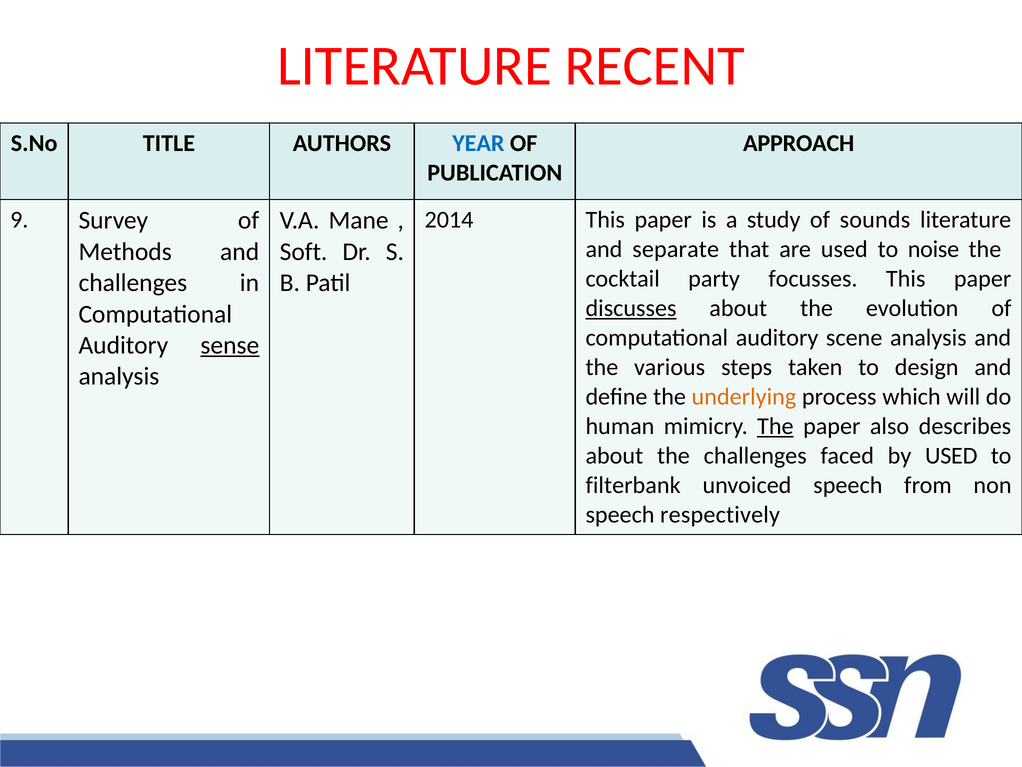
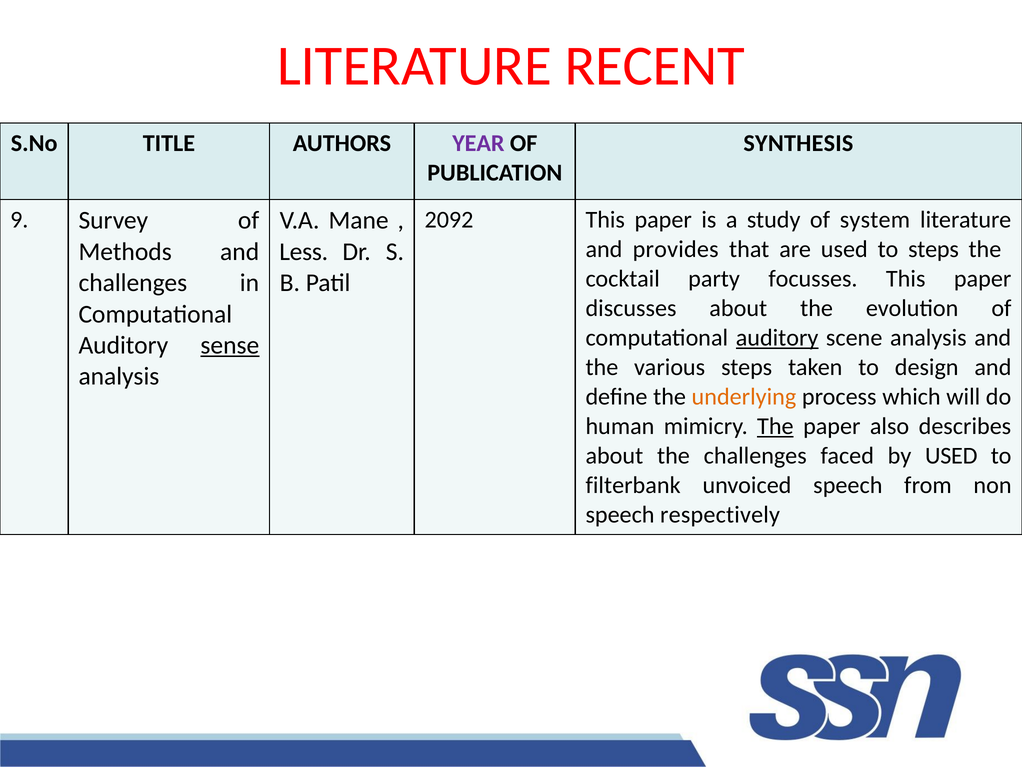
YEAR colour: blue -> purple
APPROACH: APPROACH -> SYNTHESIS
2014: 2014 -> 2092
sounds: sounds -> system
separate: separate -> provides
to noise: noise -> steps
Soft: Soft -> Less
discusses underline: present -> none
auditory at (777, 338) underline: none -> present
